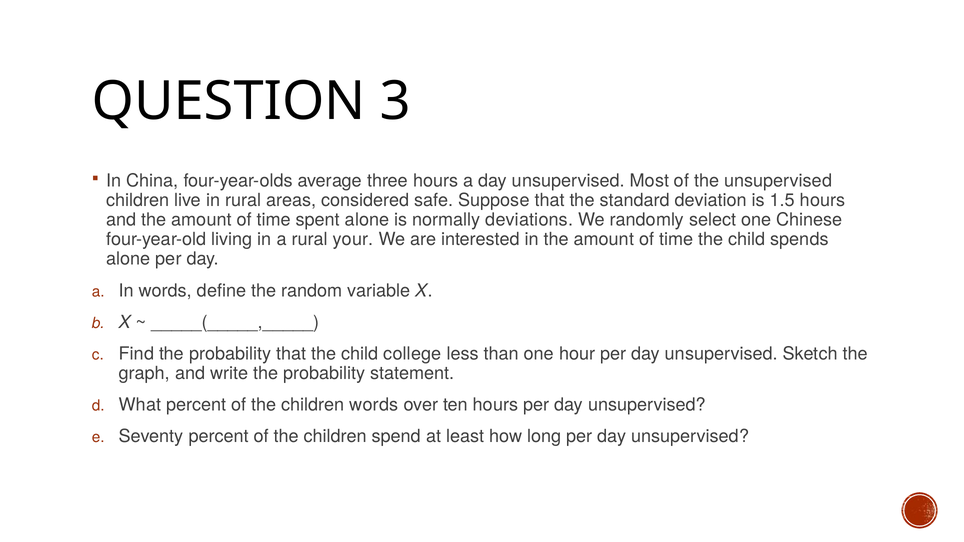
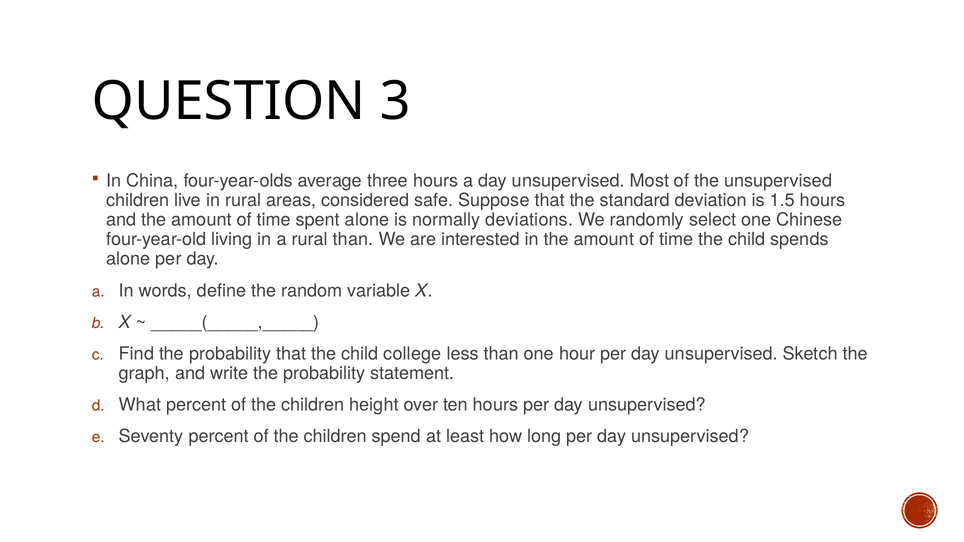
rural your: your -> than
children words: words -> height
